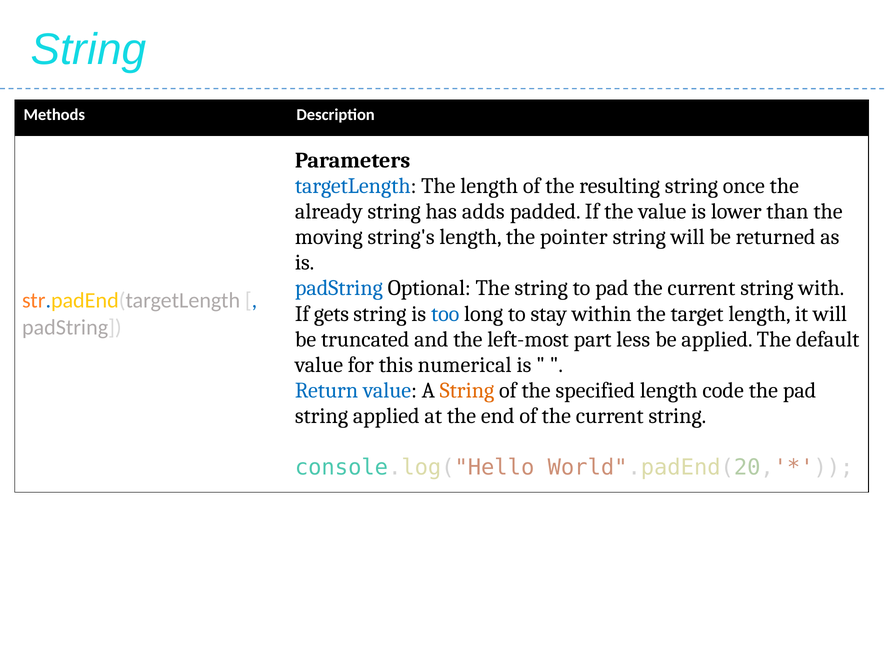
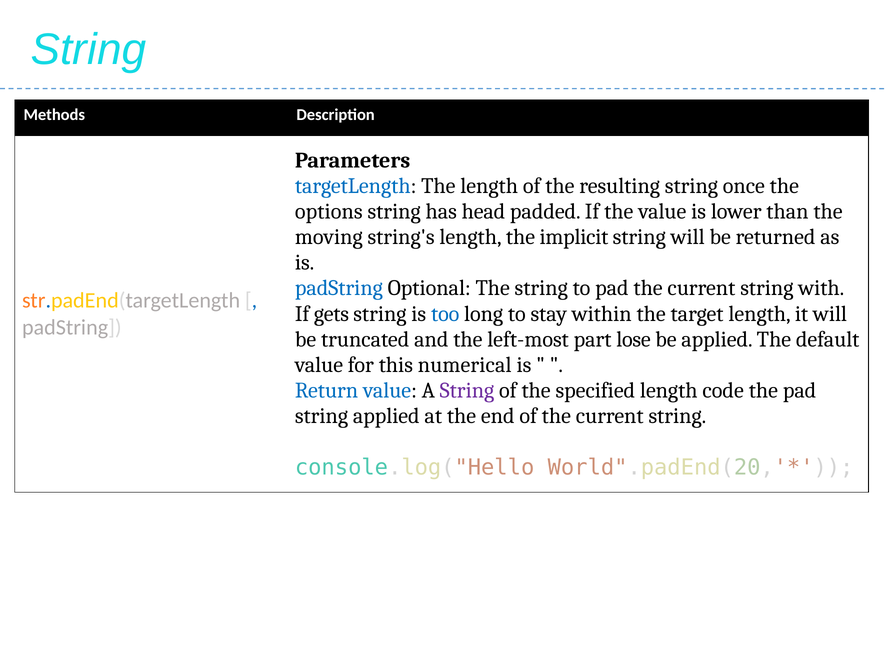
already: already -> options
adds: adds -> head
pointer: pointer -> implicit
less: less -> lose
String at (467, 390) colour: orange -> purple
